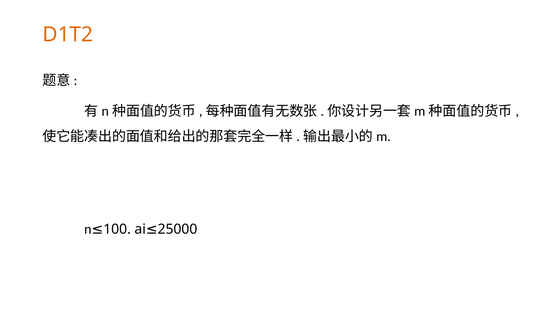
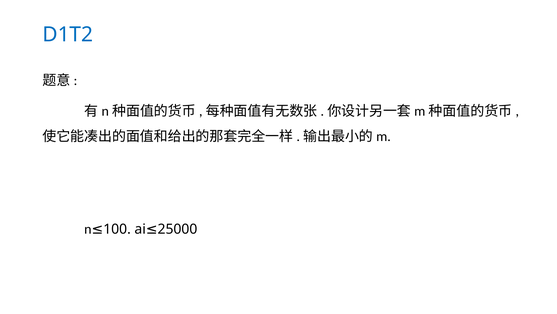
D1T2 colour: orange -> blue
